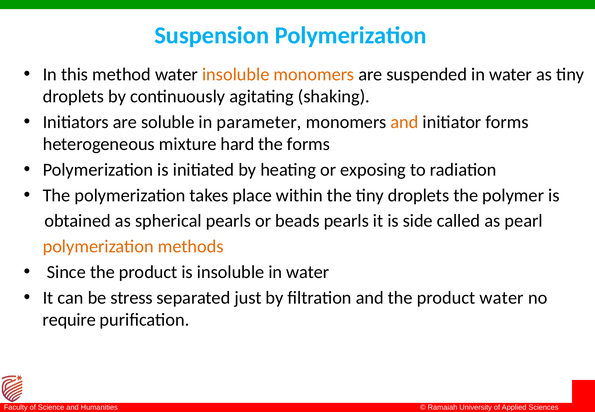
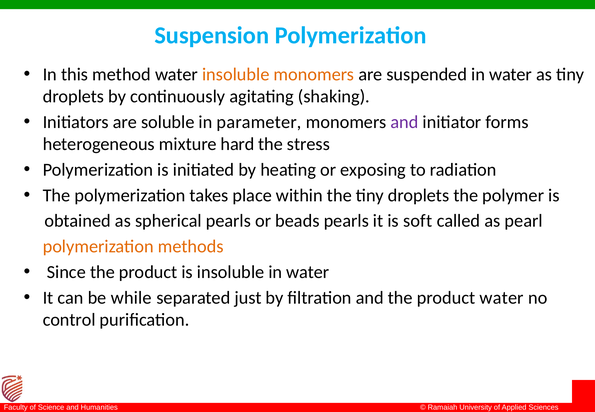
and at (404, 122) colour: orange -> purple
the forms: forms -> stress
side: side -> soft
stress: stress -> while
require: require -> control
